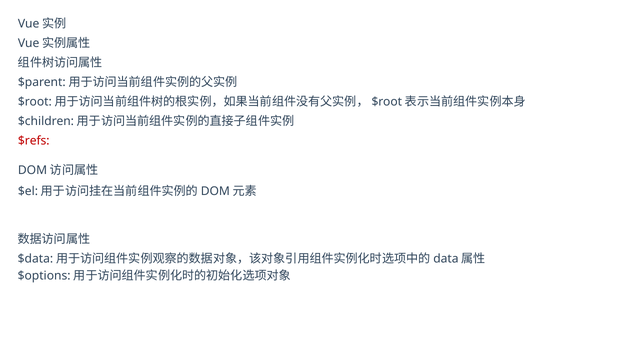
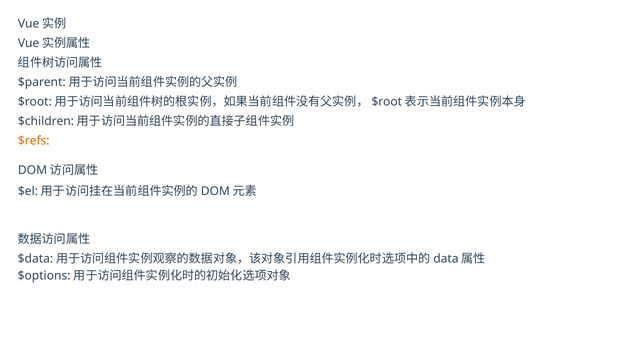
$refs colour: red -> orange
